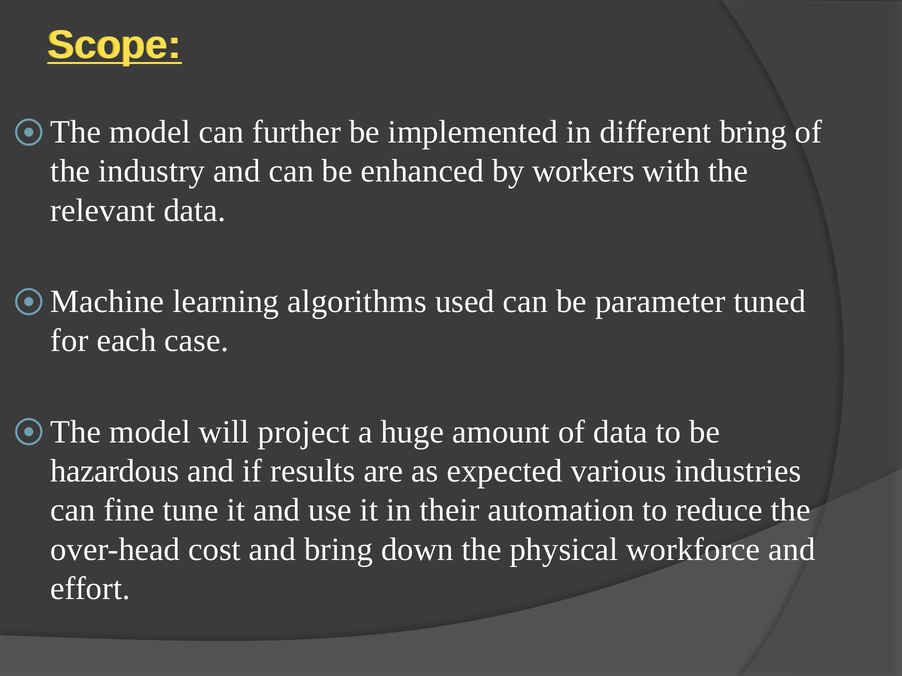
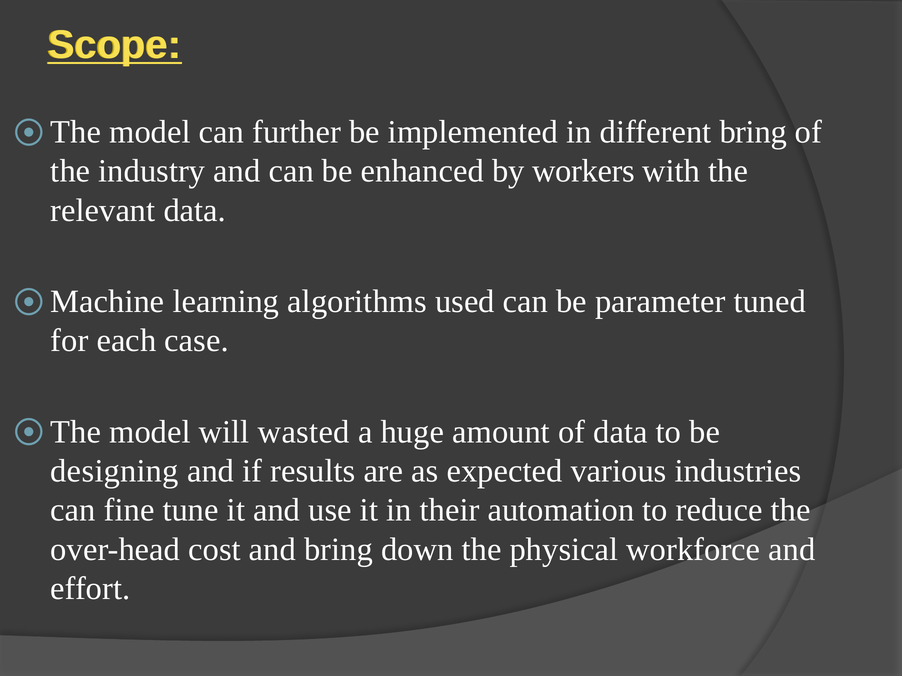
project: project -> wasted
hazardous: hazardous -> designing
